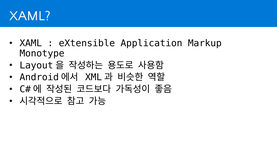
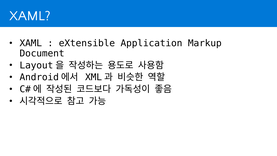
Monotype: Monotype -> Document
